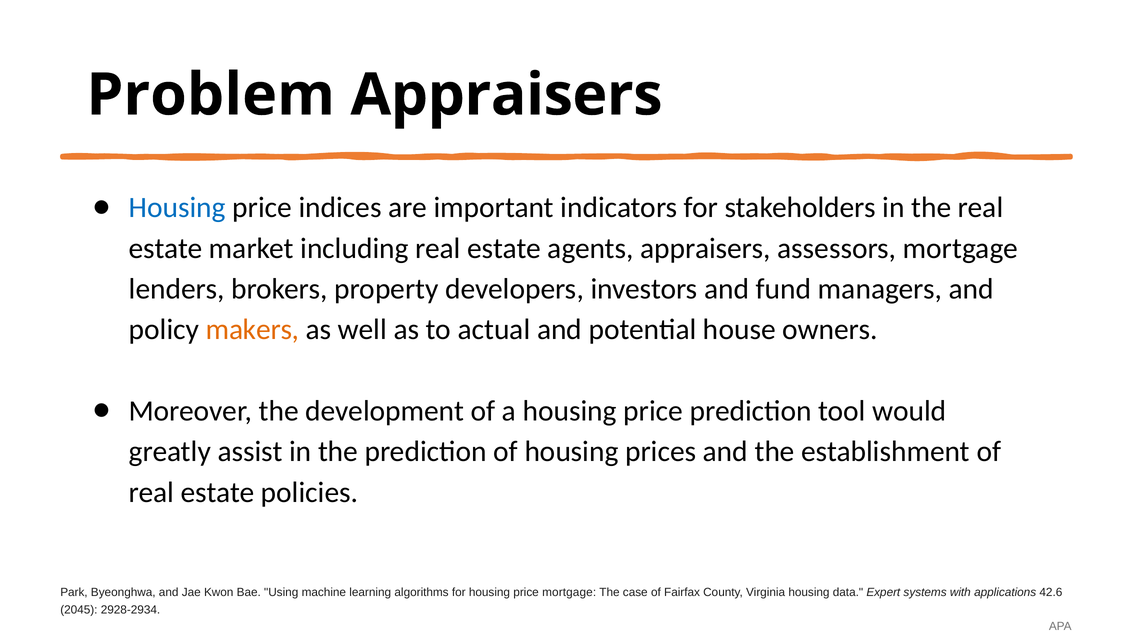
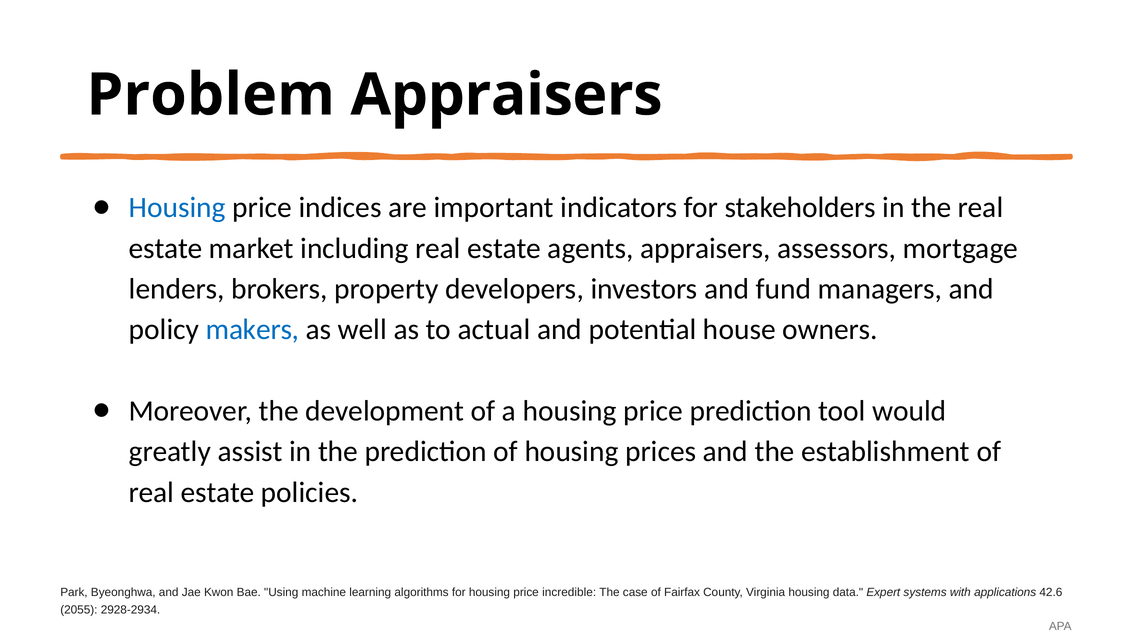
makers colour: orange -> blue
price mortgage: mortgage -> incredible
2045: 2045 -> 2055
